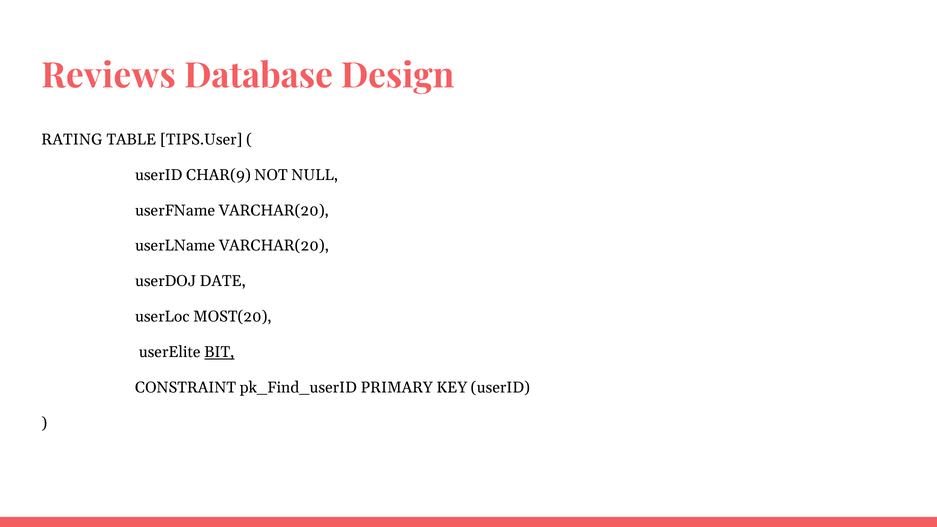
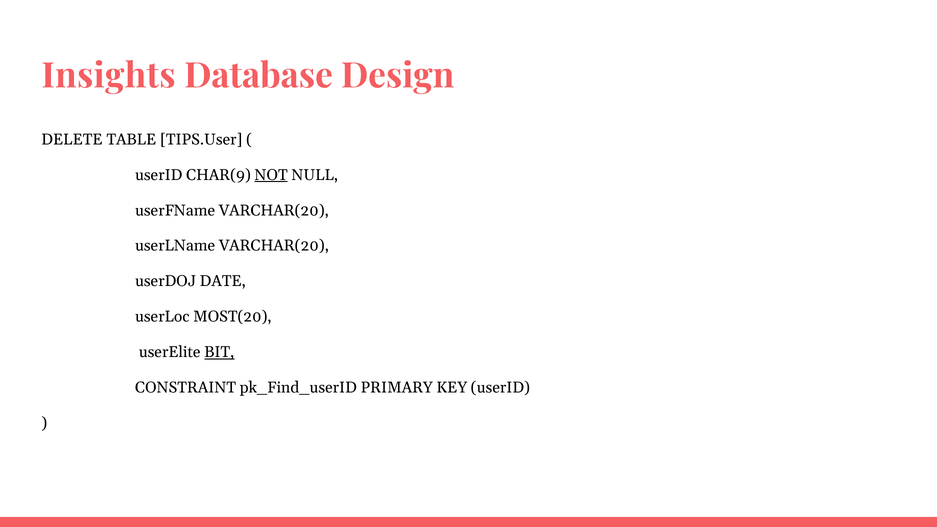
Reviews: Reviews -> Insights
RATING: RATING -> DELETE
NOT underline: none -> present
